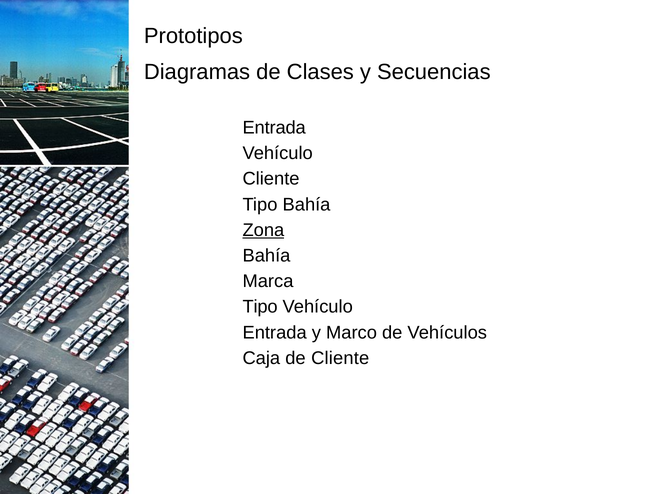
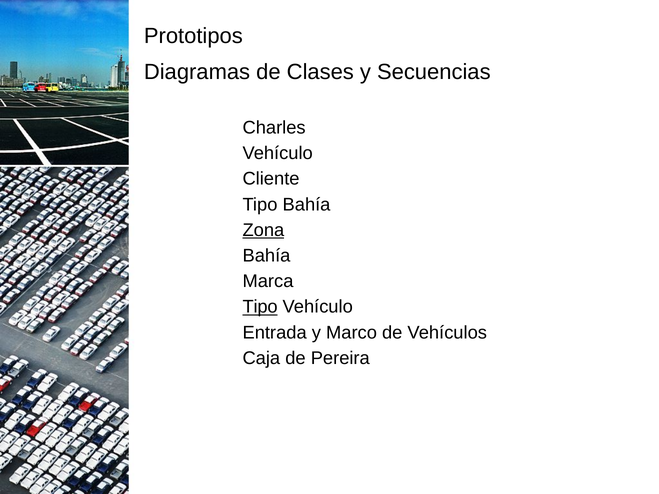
Entrada at (274, 128): Entrada -> Charles
Tipo at (260, 307) underline: none -> present
de Cliente: Cliente -> Pereira
